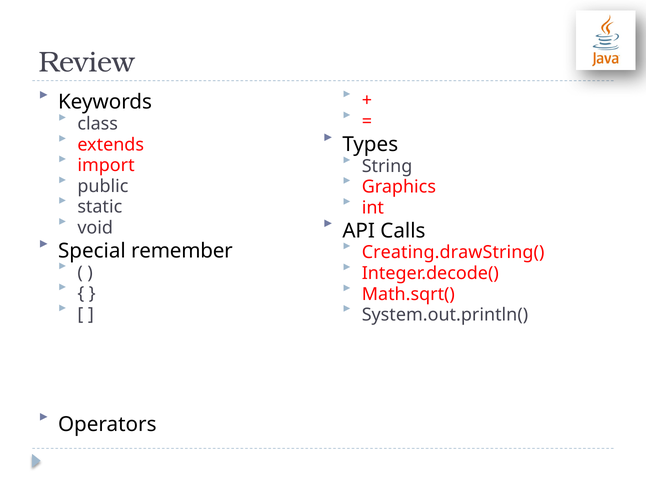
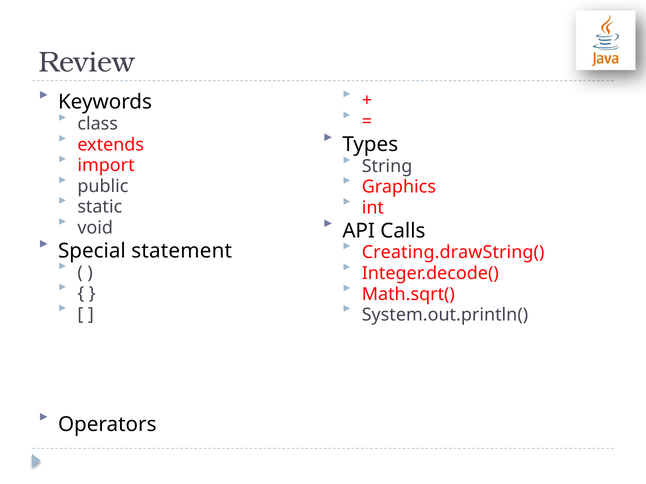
remember: remember -> statement
